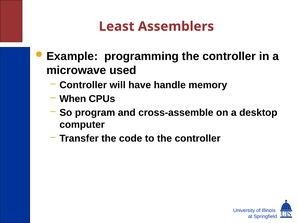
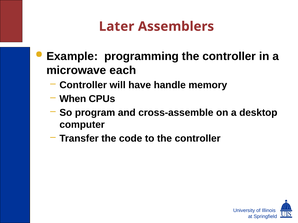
Least: Least -> Later
used: used -> each
